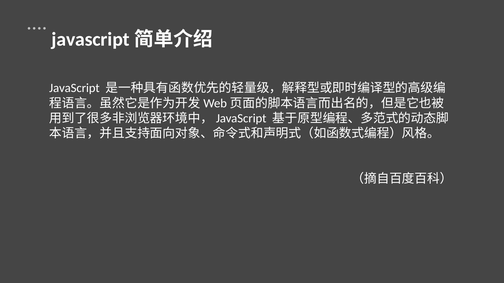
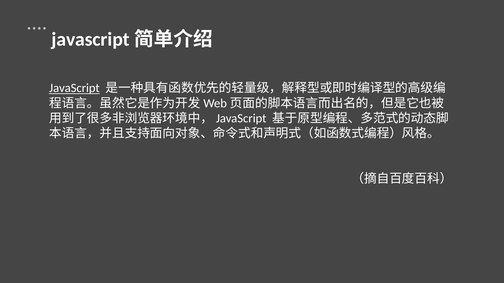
JavaScript underline: none -> present
